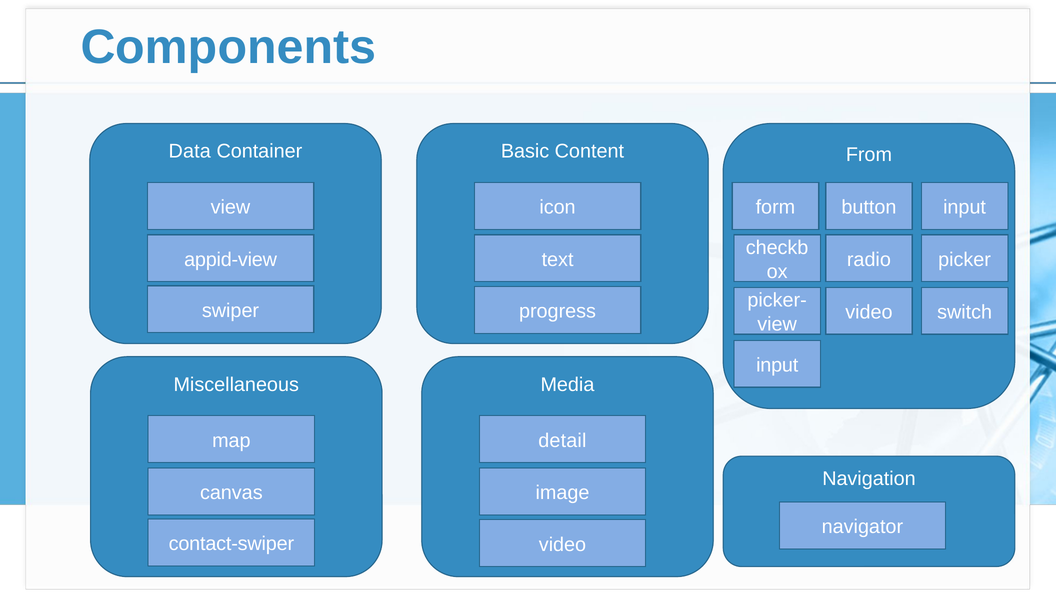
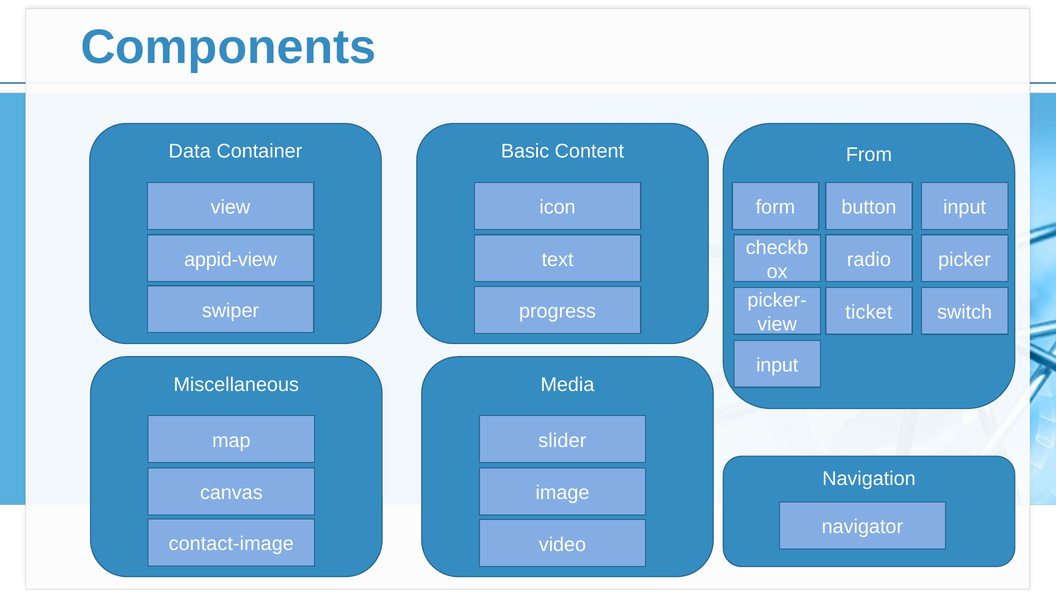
video at (869, 312): video -> ticket
detail: detail -> slider
contact-swiper: contact-swiper -> contact-image
